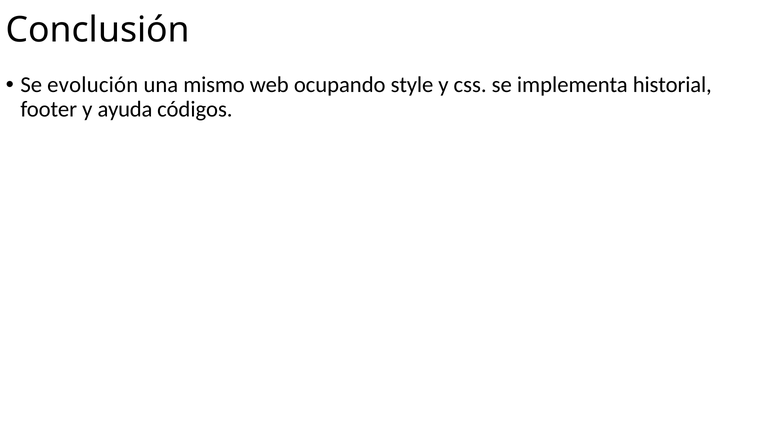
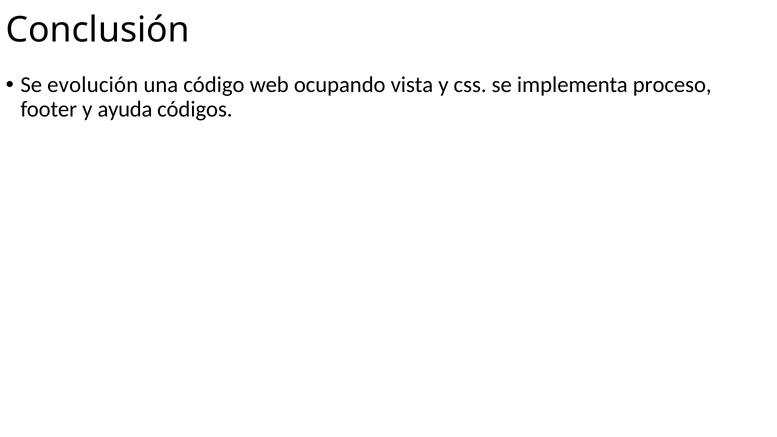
mismo: mismo -> código
style: style -> vista
historial: historial -> proceso
